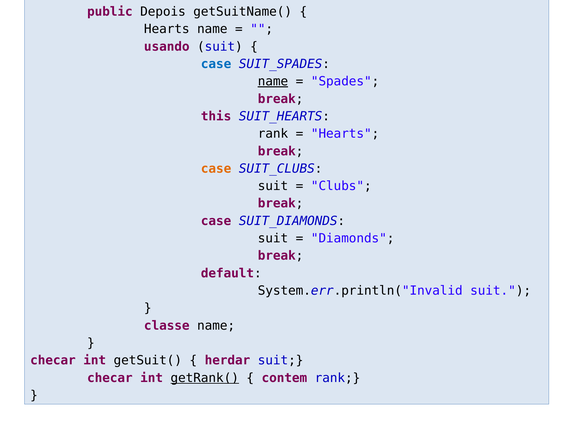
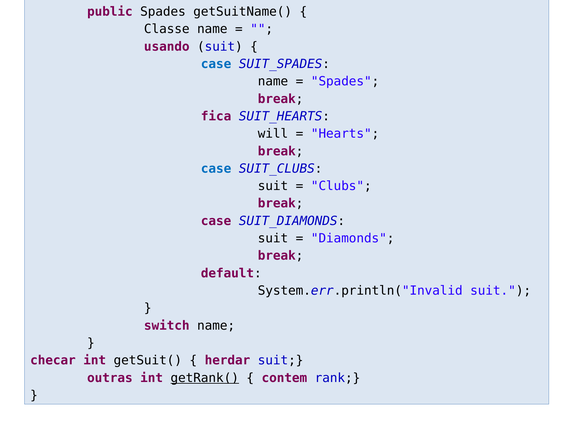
public Depois: Depois -> Spades
Hearts at (167, 29): Hearts -> Classe
name at (273, 81) underline: present -> none
this: this -> fica
rank at (273, 134): rank -> will
case at (216, 169) colour: orange -> blue
classe: classe -> switch
checar at (110, 378): checar -> outras
